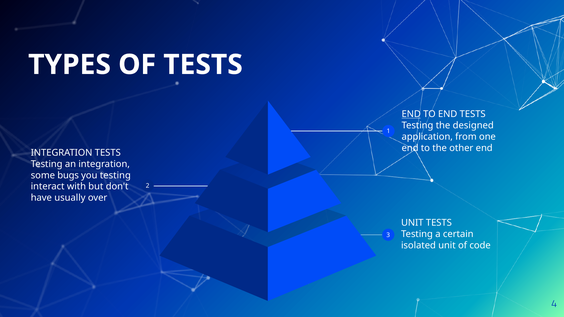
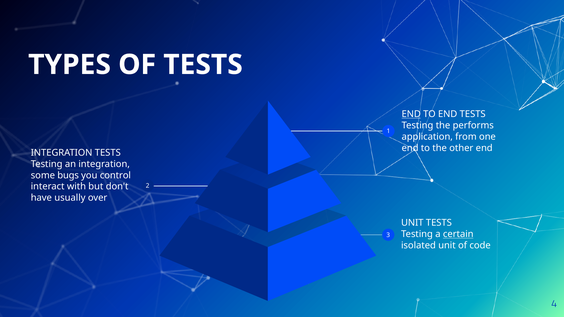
designed: designed -> performs
you testing: testing -> control
certain underline: none -> present
